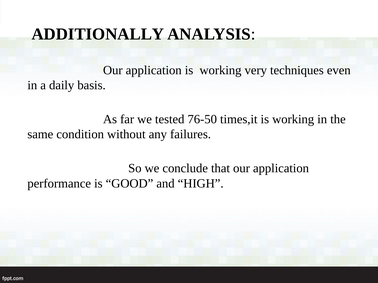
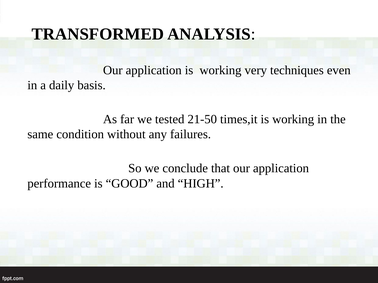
ADDITIONALLY: ADDITIONALLY -> TRANSFORMED
76-50: 76-50 -> 21-50
